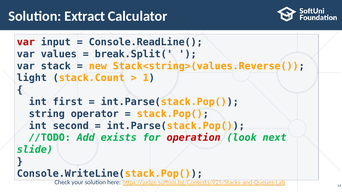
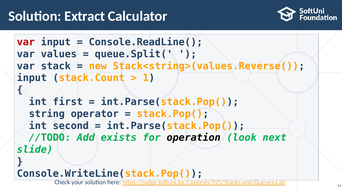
break.Split(: break.Split( -> queue.Split(
light at (32, 78): light -> input
operation colour: red -> black
